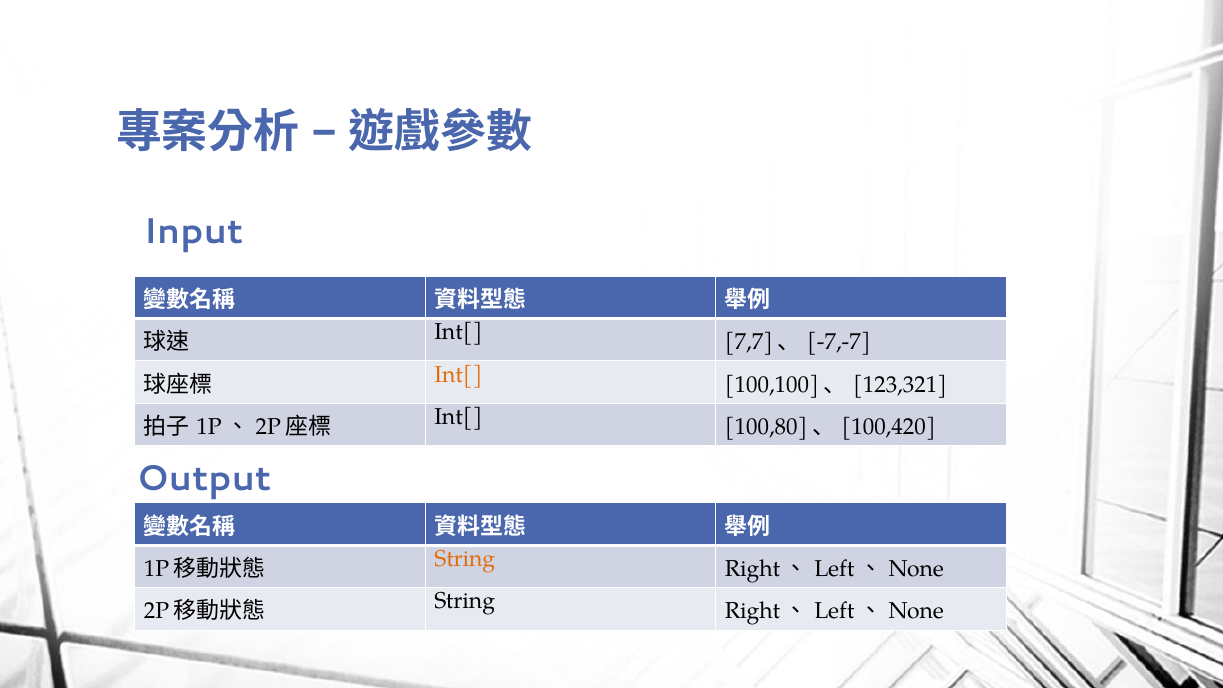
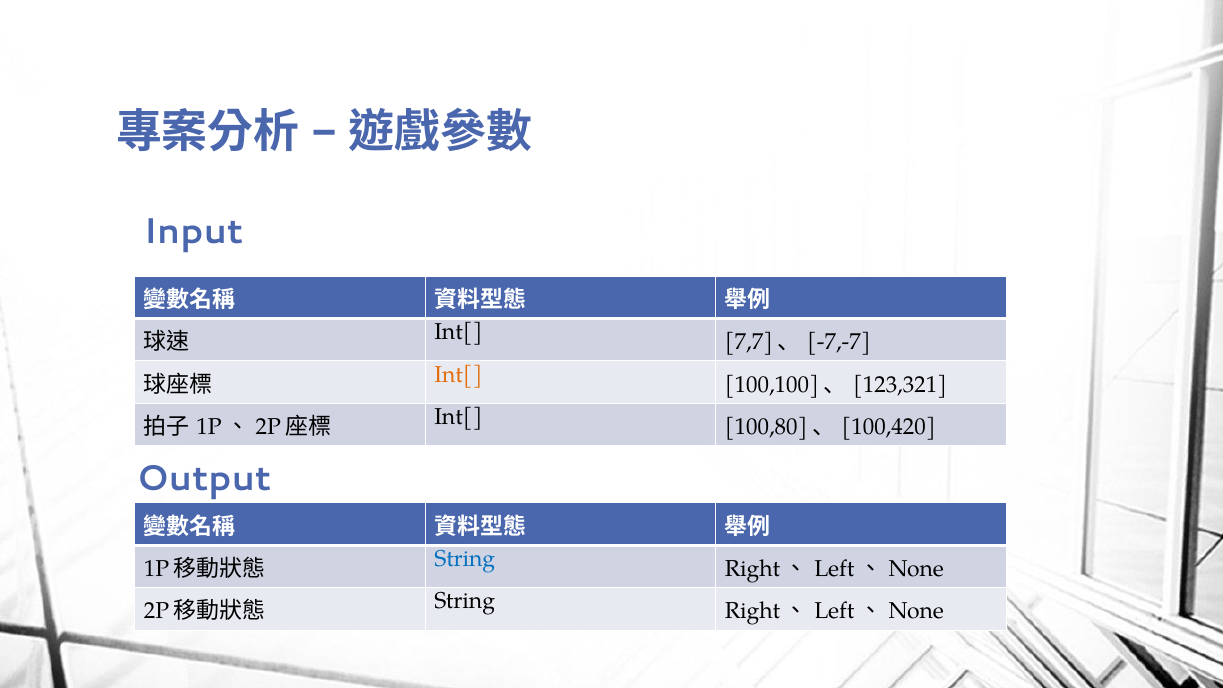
String at (465, 559) colour: orange -> blue
